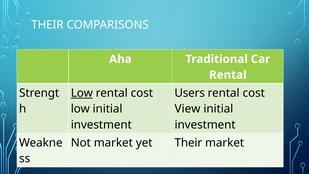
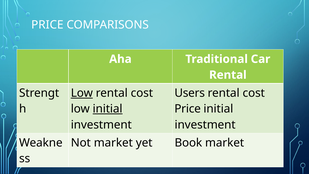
THEIR at (47, 25): THEIR -> PRICE
initial at (108, 109) underline: none -> present
View at (187, 109): View -> Price
yet Their: Their -> Book
